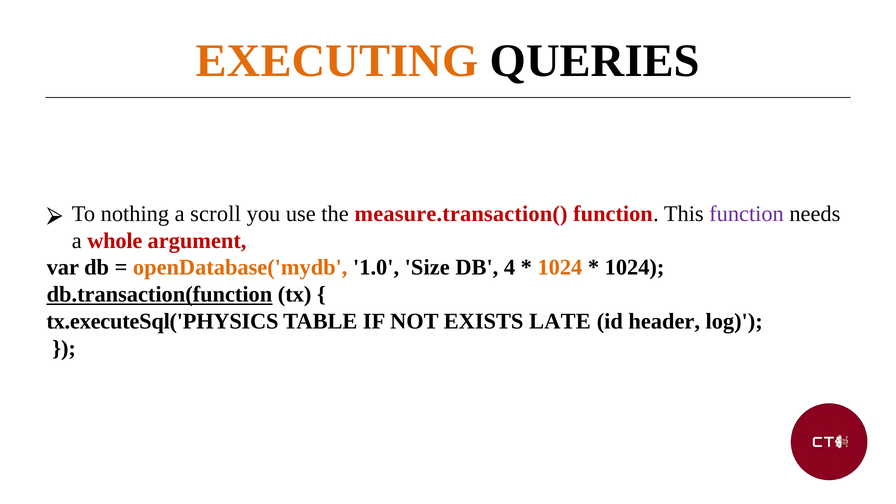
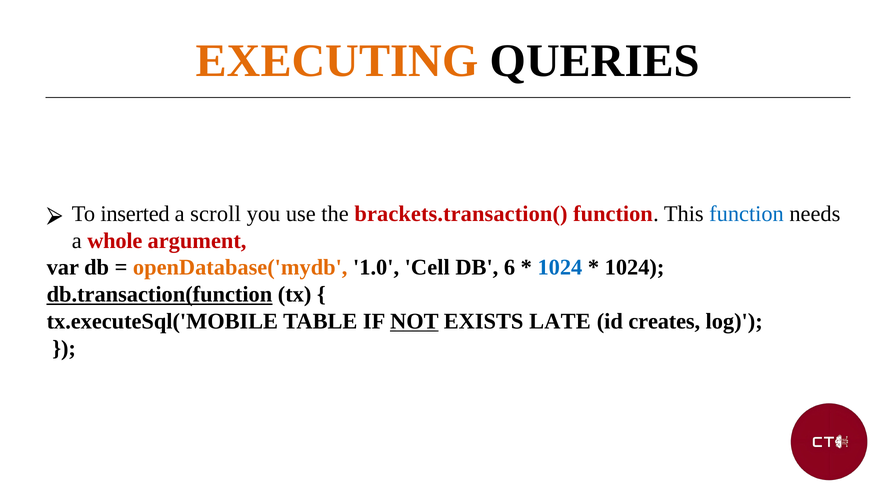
nothing: nothing -> inserted
measure.transaction(: measure.transaction( -> brackets.transaction(
function at (747, 214) colour: purple -> blue
Size: Size -> Cell
4: 4 -> 6
1024 at (560, 268) colour: orange -> blue
tx.executeSql('PHYSICS: tx.executeSql('PHYSICS -> tx.executeSql('MOBILE
NOT underline: none -> present
header: header -> creates
